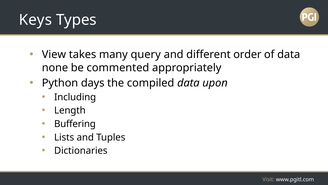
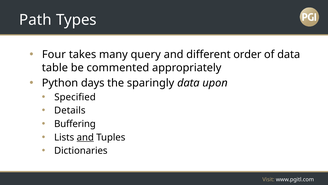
Keys: Keys -> Path
View: View -> Four
none: none -> table
compiled: compiled -> sparingly
Including: Including -> Specified
Length: Length -> Details
and at (85, 137) underline: none -> present
